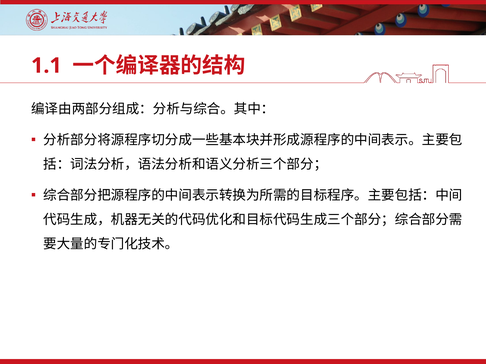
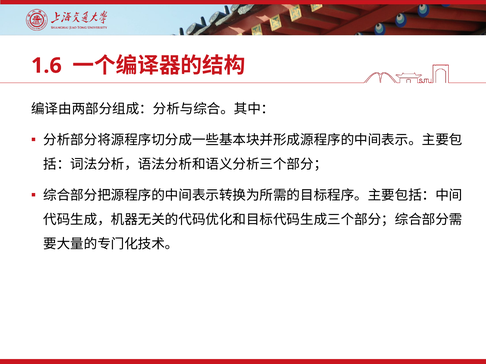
1.1: 1.1 -> 1.6
